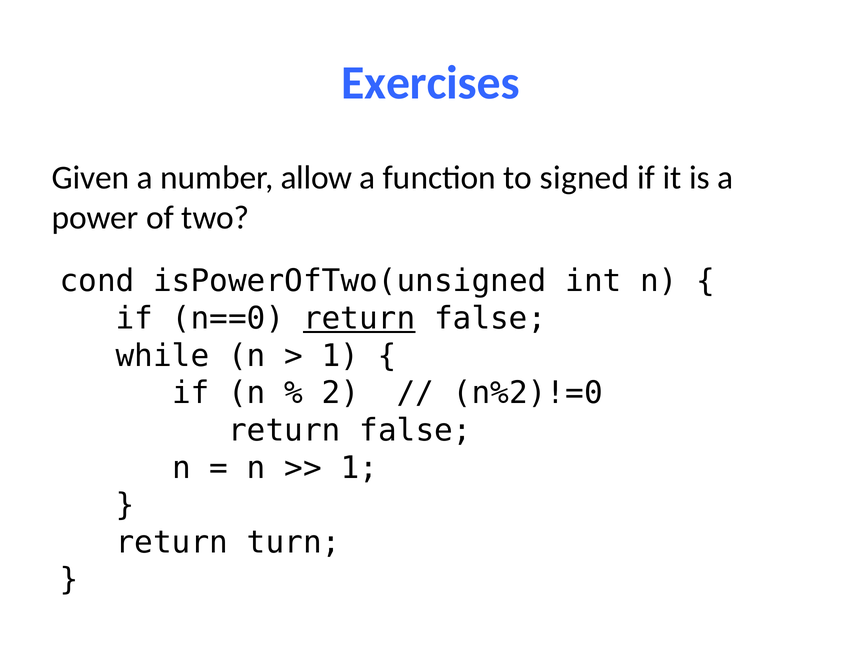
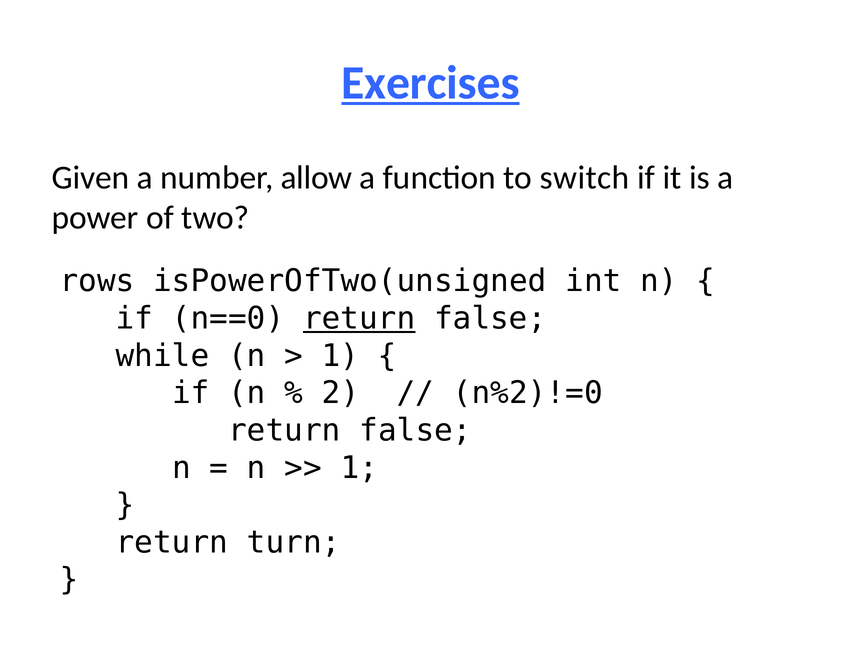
Exercises underline: none -> present
signed: signed -> switch
cond: cond -> rows
